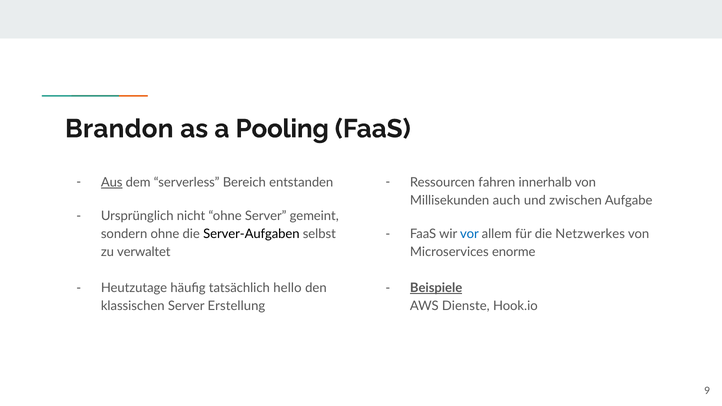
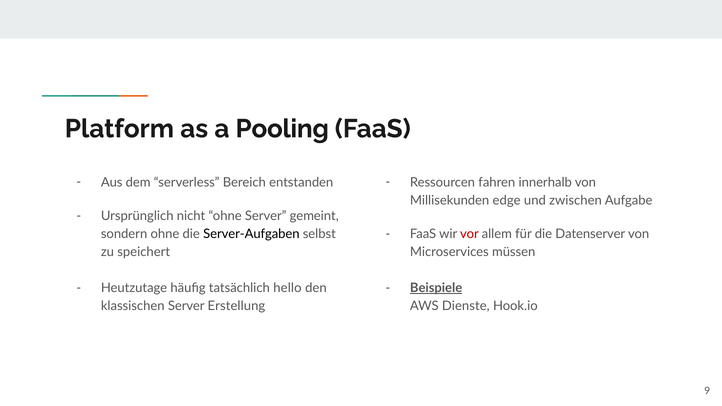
Brandon: Brandon -> Platform
Aus underline: present -> none
auch: auch -> edge
vor colour: blue -> red
Netzwerkes: Netzwerkes -> Datenserver
verwaltet: verwaltet -> speichert
enorme: enorme -> müssen
